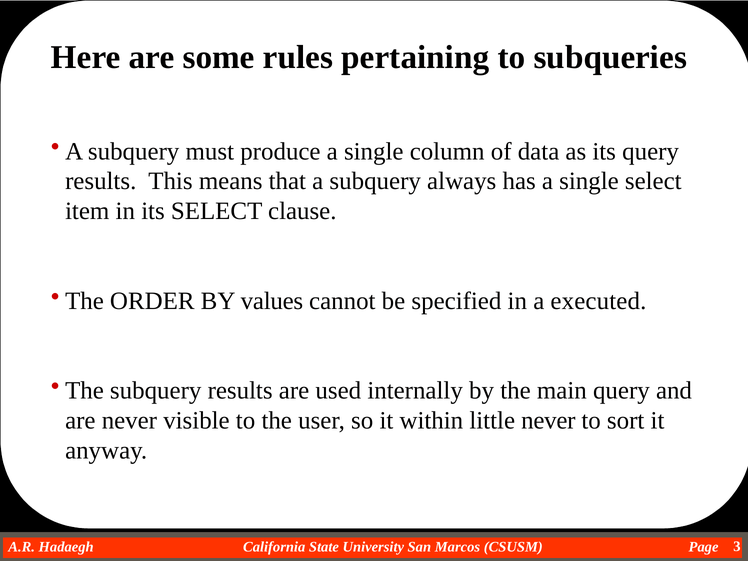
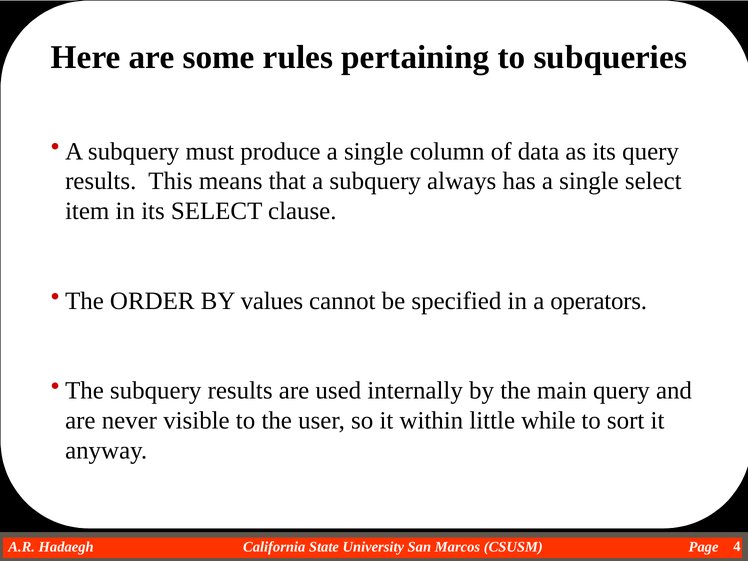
executed: executed -> operators
little never: never -> while
3: 3 -> 4
